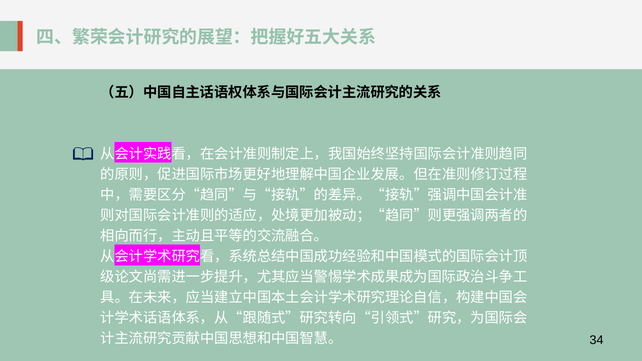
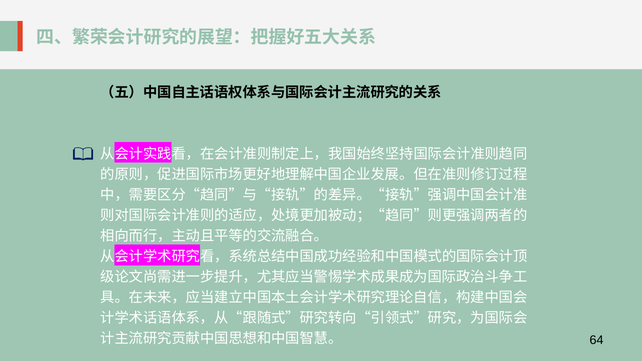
34: 34 -> 64
